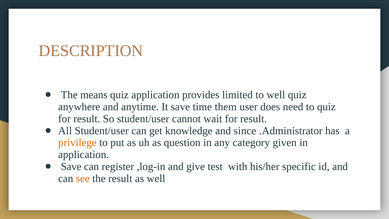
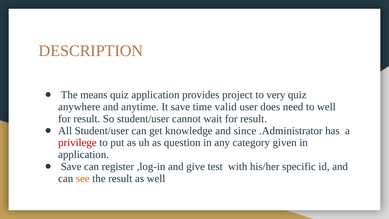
limited: limited -> project
to well: well -> very
them: them -> valid
to quiz: quiz -> well
privilege colour: orange -> red
